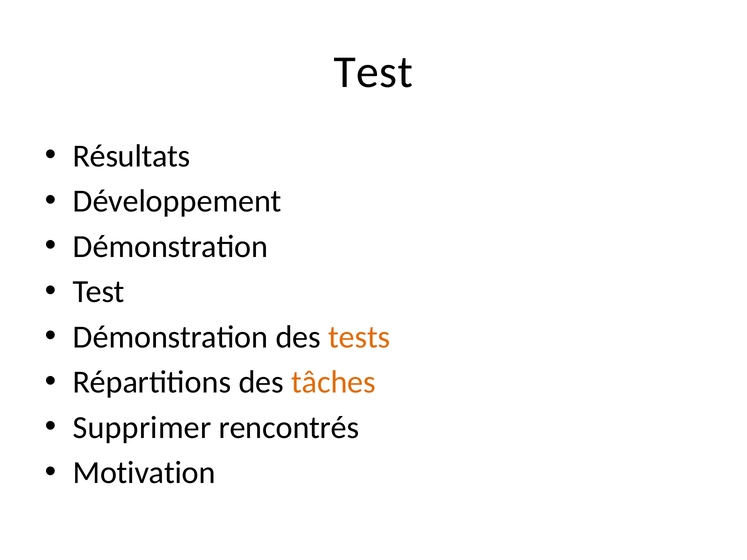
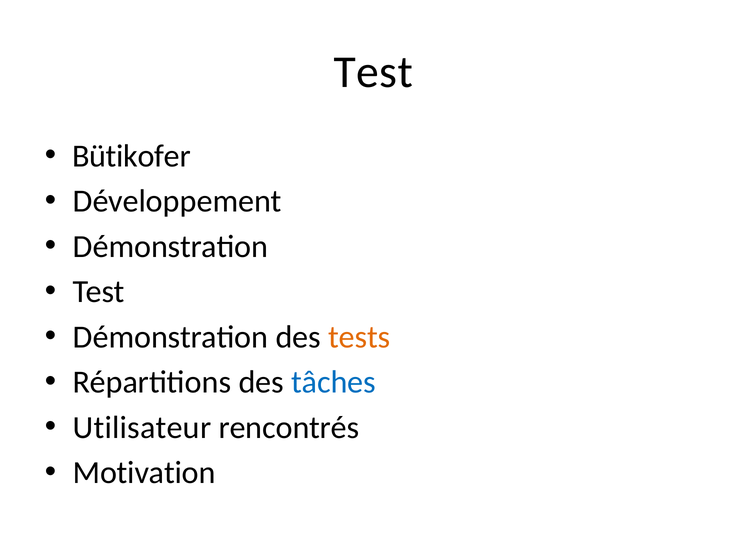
Résultats: Résultats -> Bütikofer
tâches colour: orange -> blue
Supprimer: Supprimer -> Utilisateur
